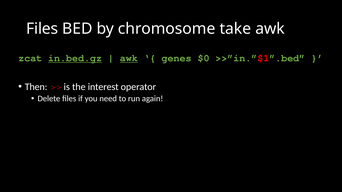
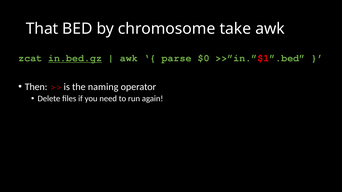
Files at (42, 29): Files -> That
awk at (129, 58) underline: present -> none
genes: genes -> parse
interest: interest -> naming
